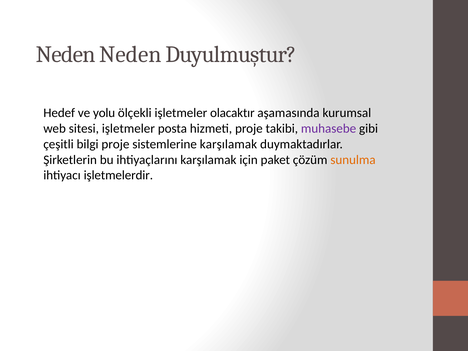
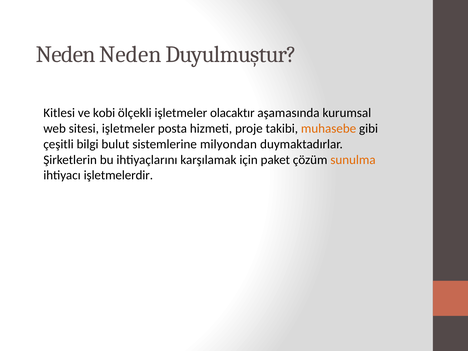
Hedef: Hedef -> Kitlesi
yolu: yolu -> kobi
muhasebe colour: purple -> orange
bilgi proje: proje -> bulut
sistemlerine karşılamak: karşılamak -> milyondan
